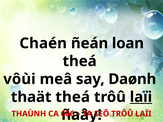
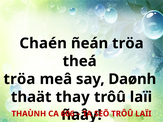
ñeán loan: loan -> tröa
vôùi at (19, 79): vôùi -> tröa
thaät theá: theá -> thay
laïi at (141, 97) underline: present -> none
